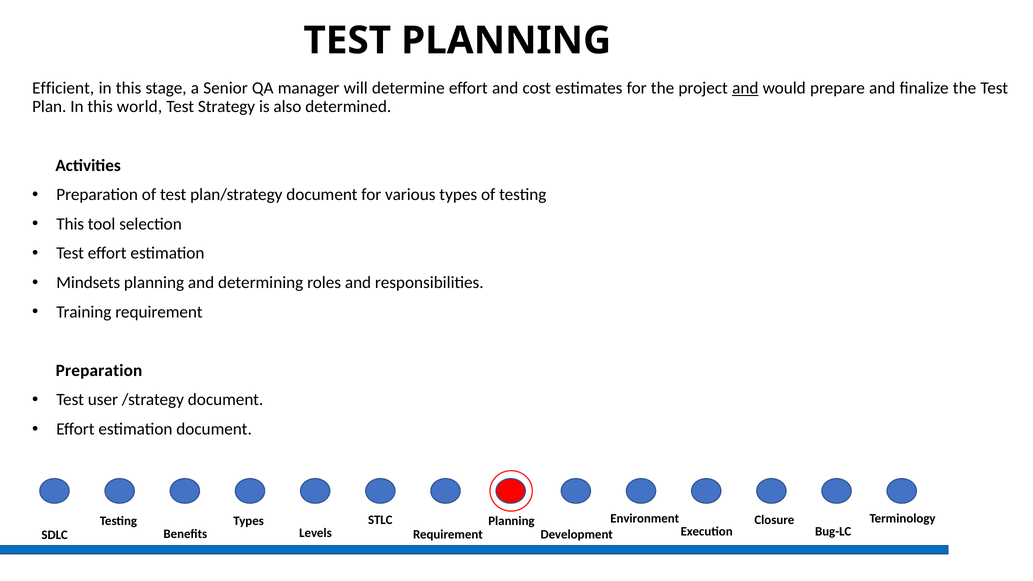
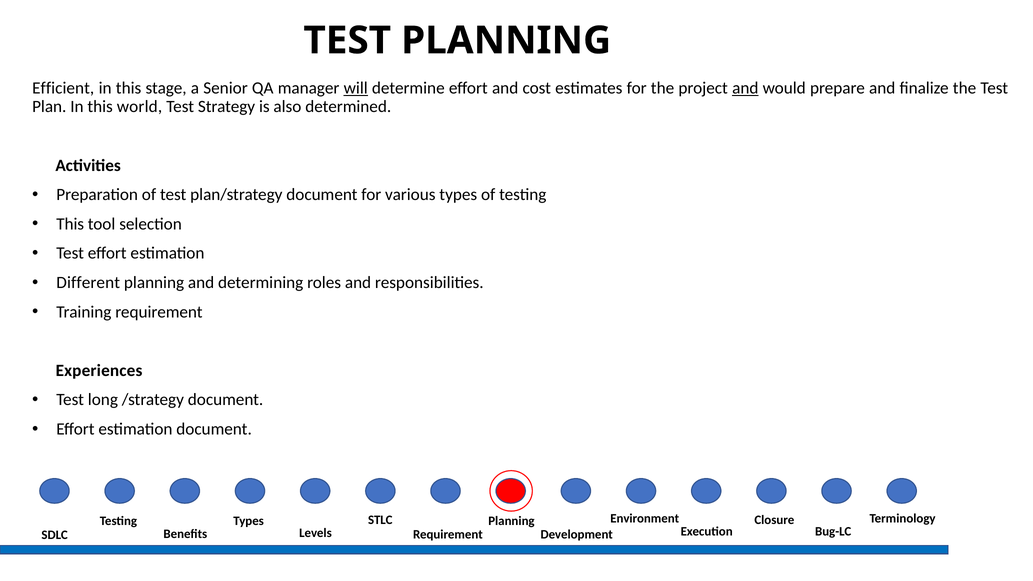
will underline: none -> present
Mindsets: Mindsets -> Different
Preparation at (99, 371): Preparation -> Experiences
user: user -> long
